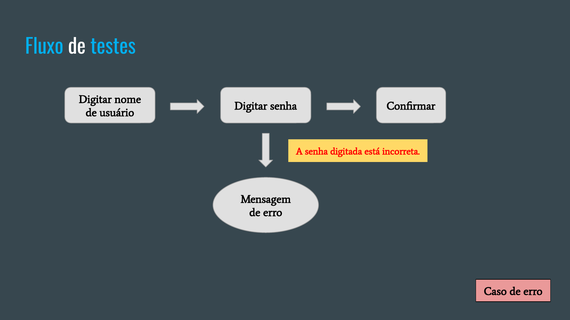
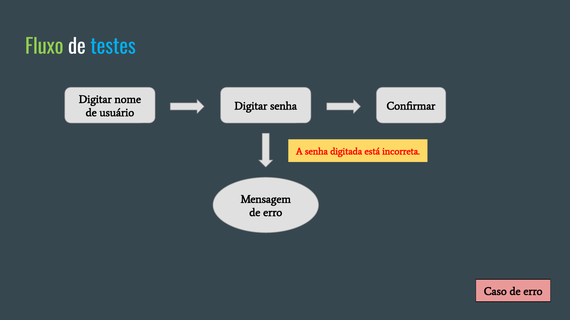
Fluxo colour: light blue -> light green
